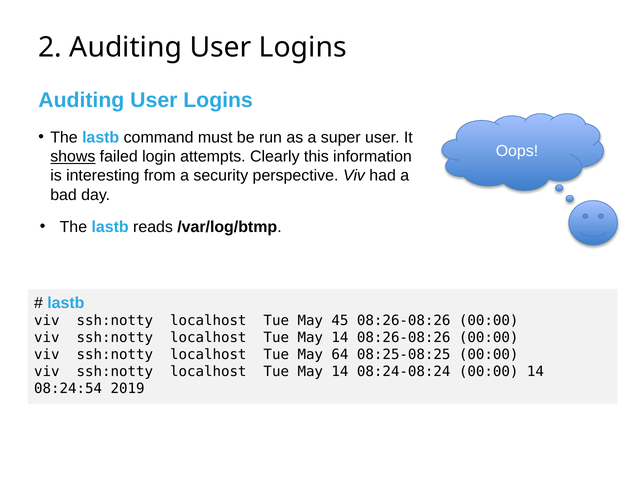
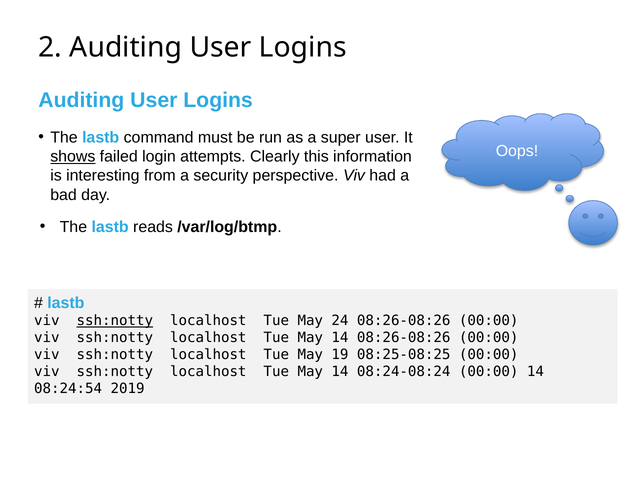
ssh:notty at (115, 321) underline: none -> present
45: 45 -> 24
64: 64 -> 19
